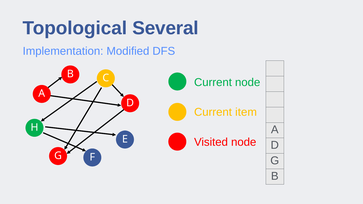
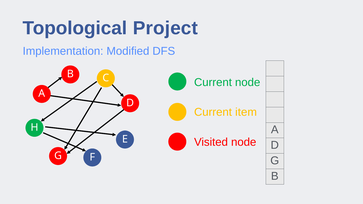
Several: Several -> Project
